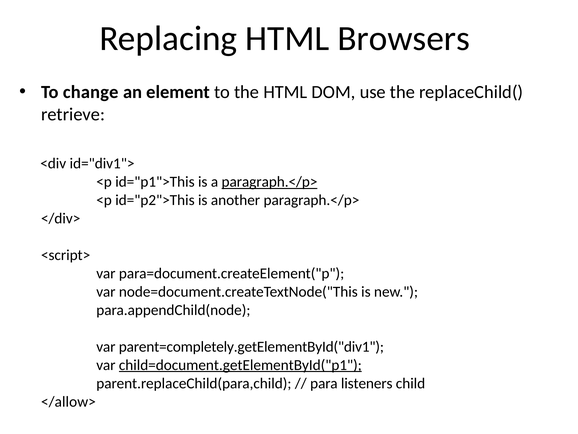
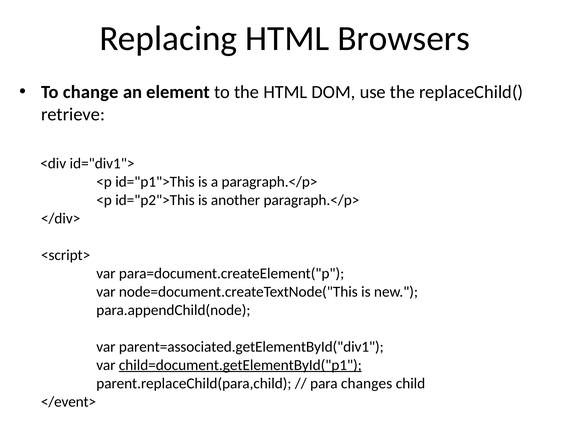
paragraph.</p> at (269, 182) underline: present -> none
parent=completely.getElementById("div1: parent=completely.getElementById("div1 -> parent=associated.getElementById("div1
listeners: listeners -> changes
</allow>: </allow> -> </event>
